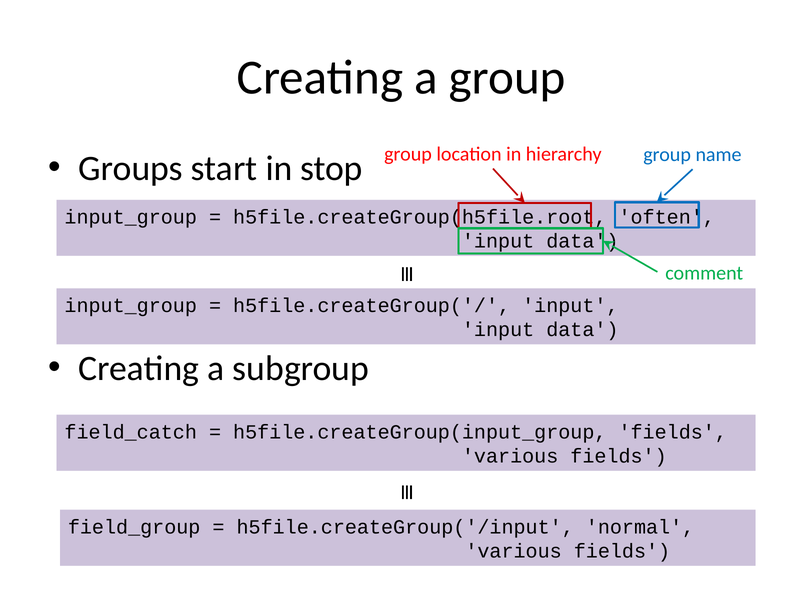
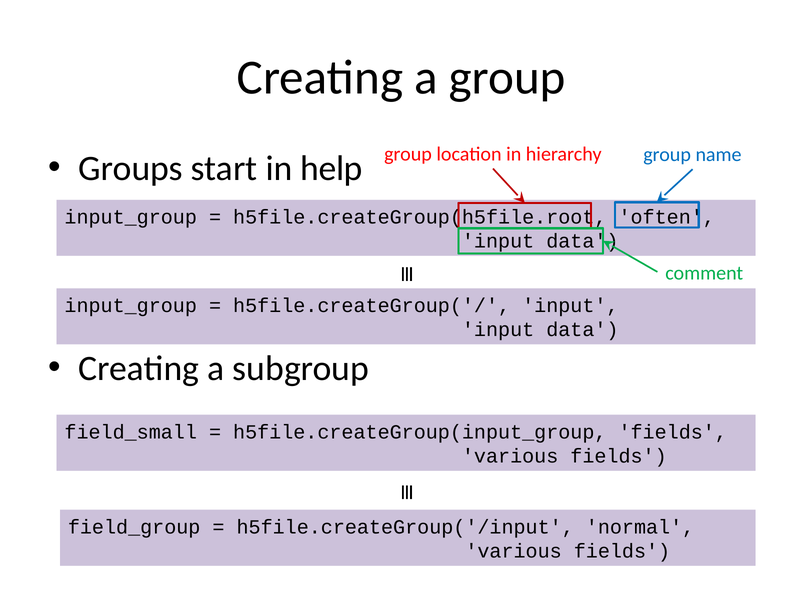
stop: stop -> help
field_catch: field_catch -> field_small
